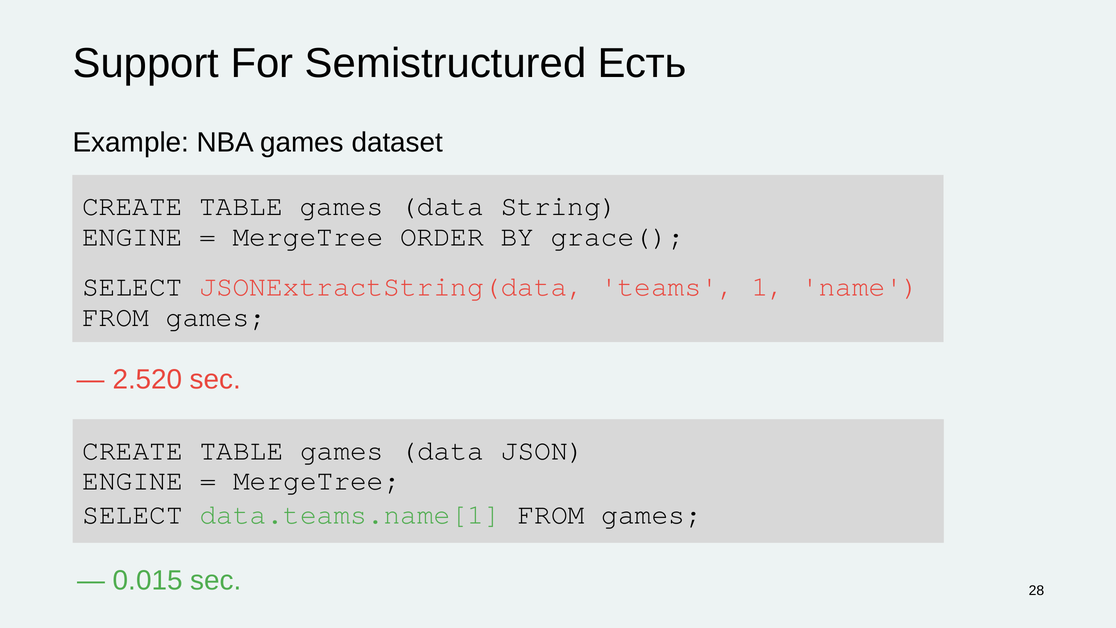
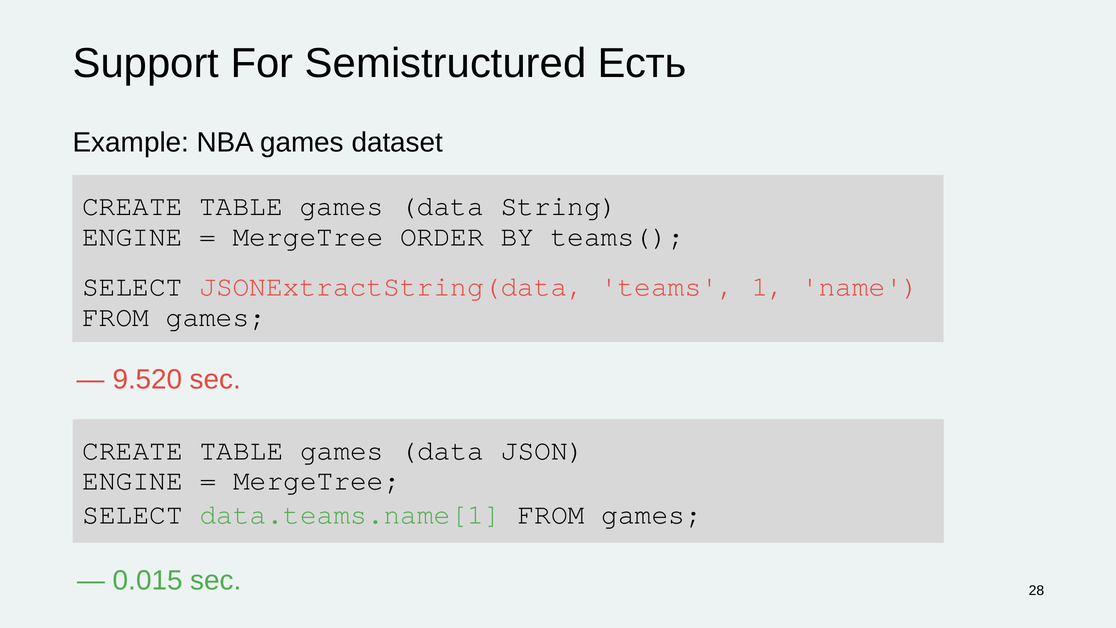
grace(: grace( -> teams(
2.520: 2.520 -> 9.520
